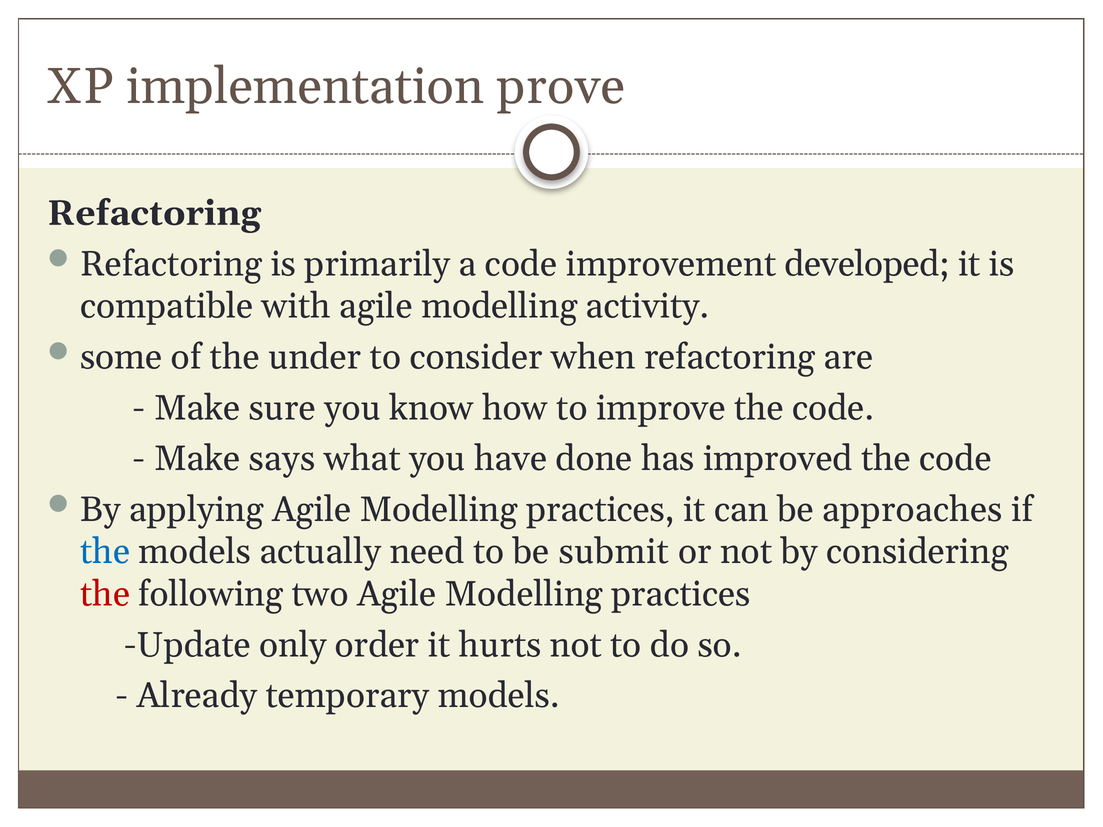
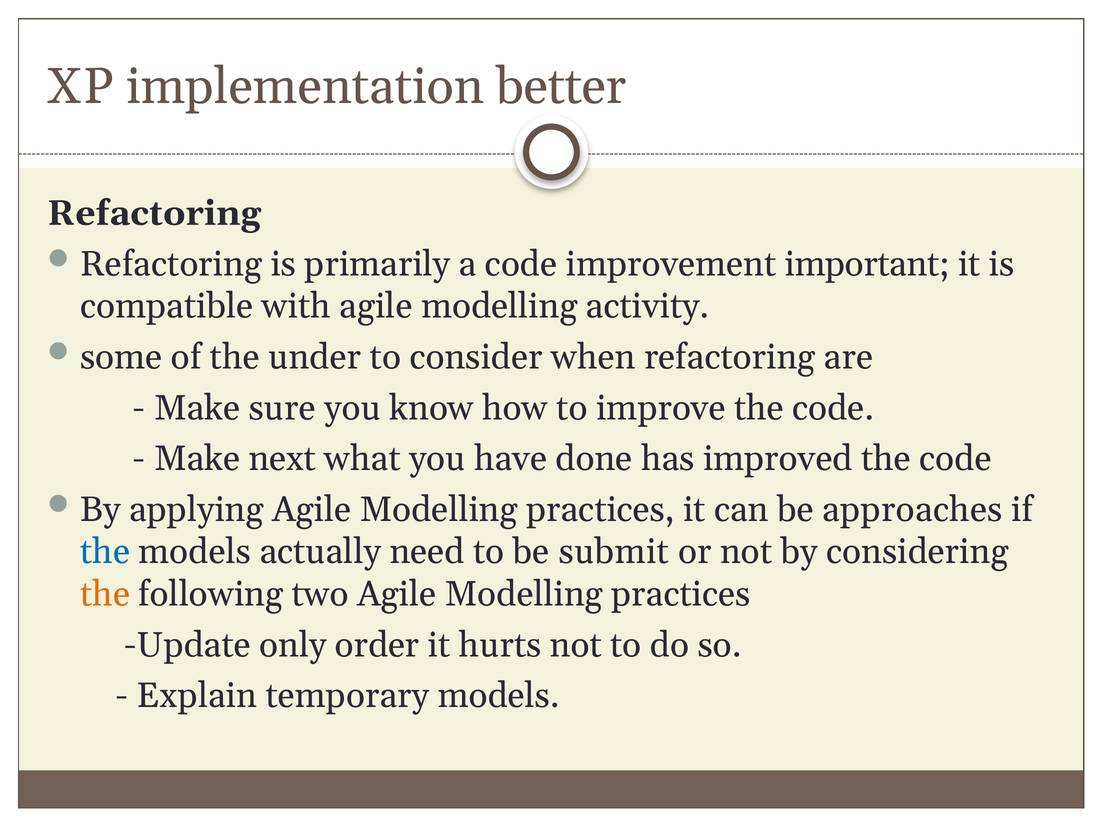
prove: prove -> better
developed: developed -> important
says: says -> next
the at (105, 594) colour: red -> orange
Already: Already -> Explain
